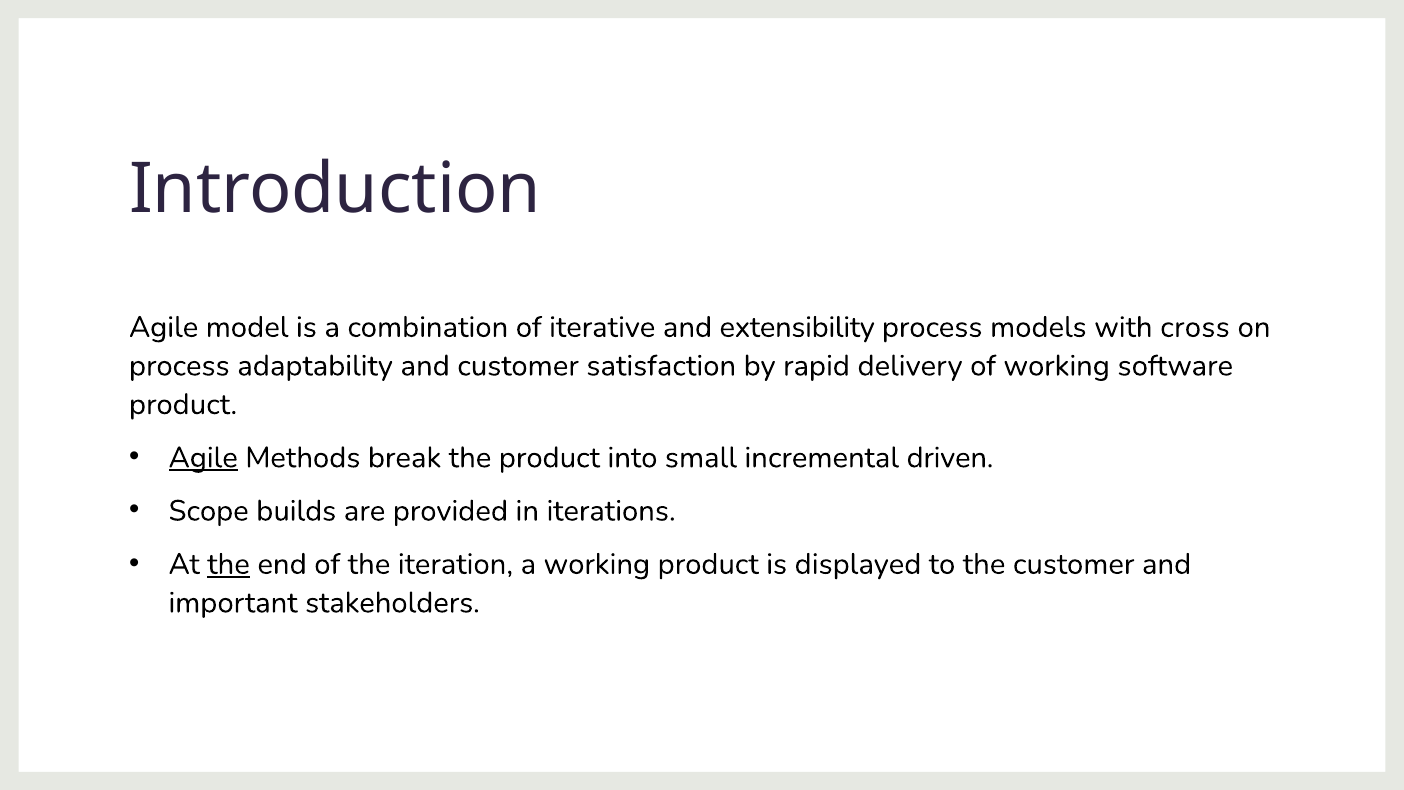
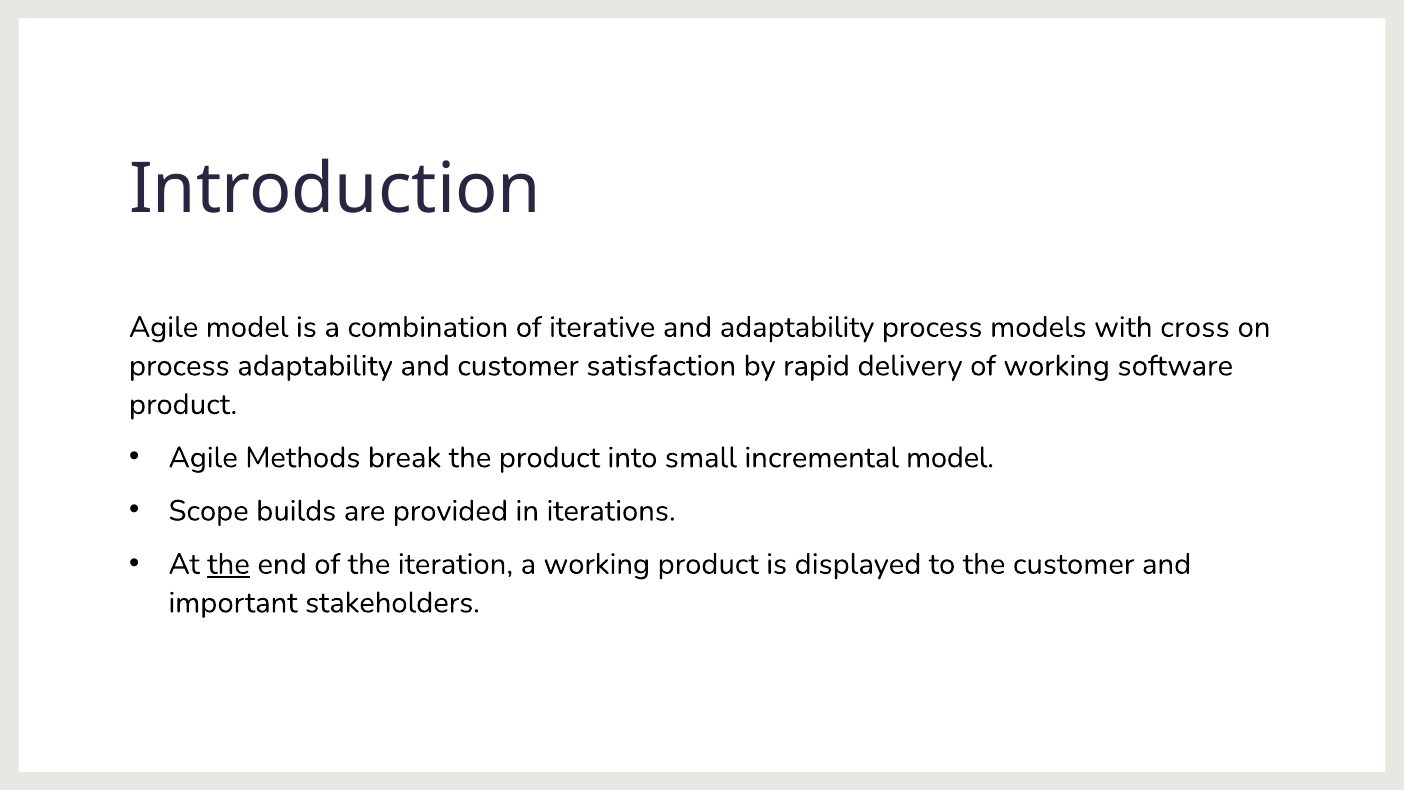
and extensibility: extensibility -> adaptability
Agile at (203, 457) underline: present -> none
incremental driven: driven -> model
